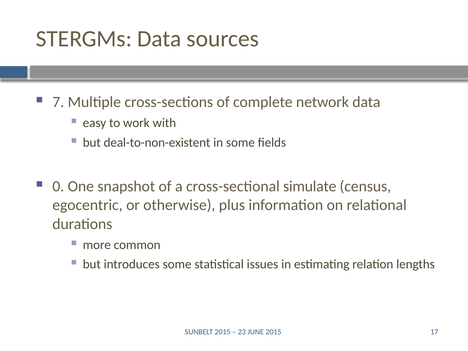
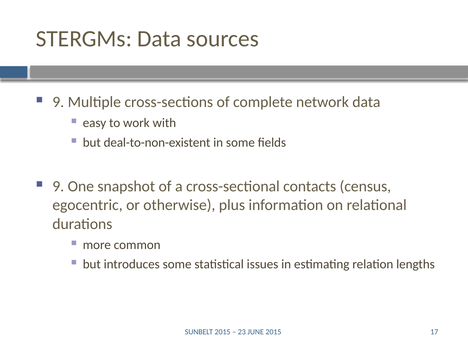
7 at (58, 102): 7 -> 9
0 at (58, 186): 0 -> 9
simulate: simulate -> contacts
